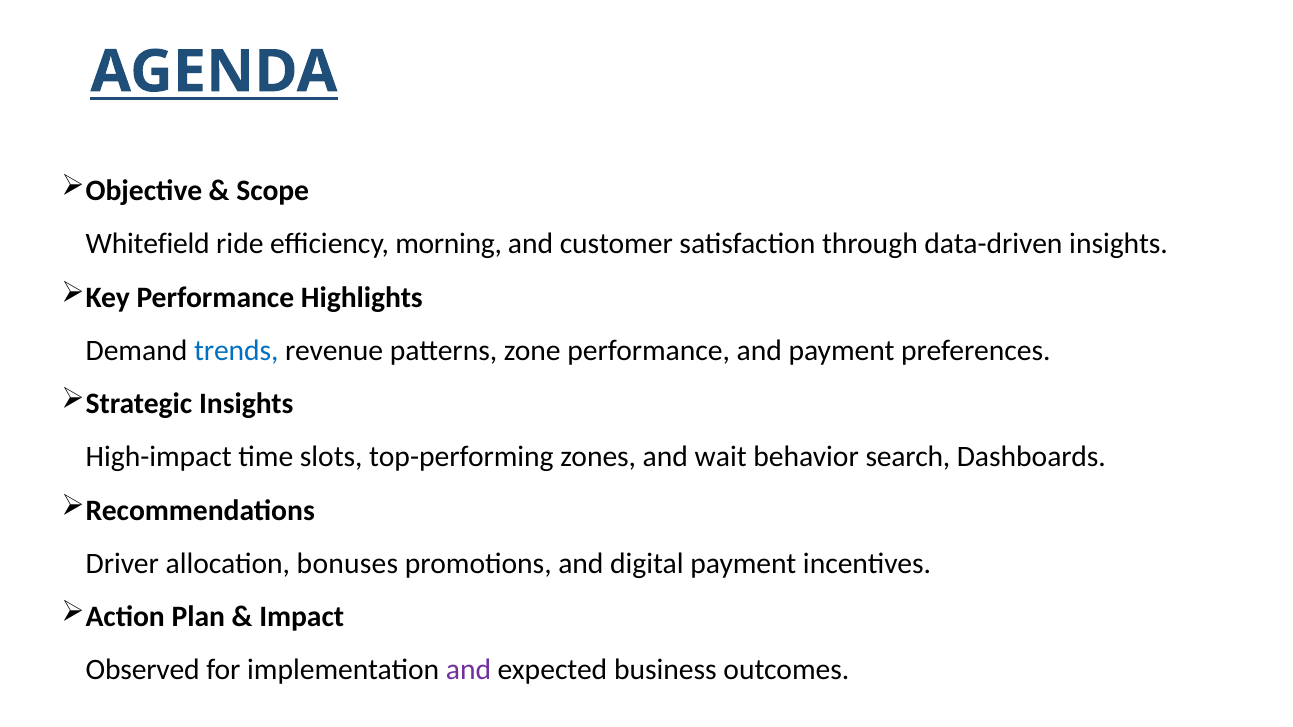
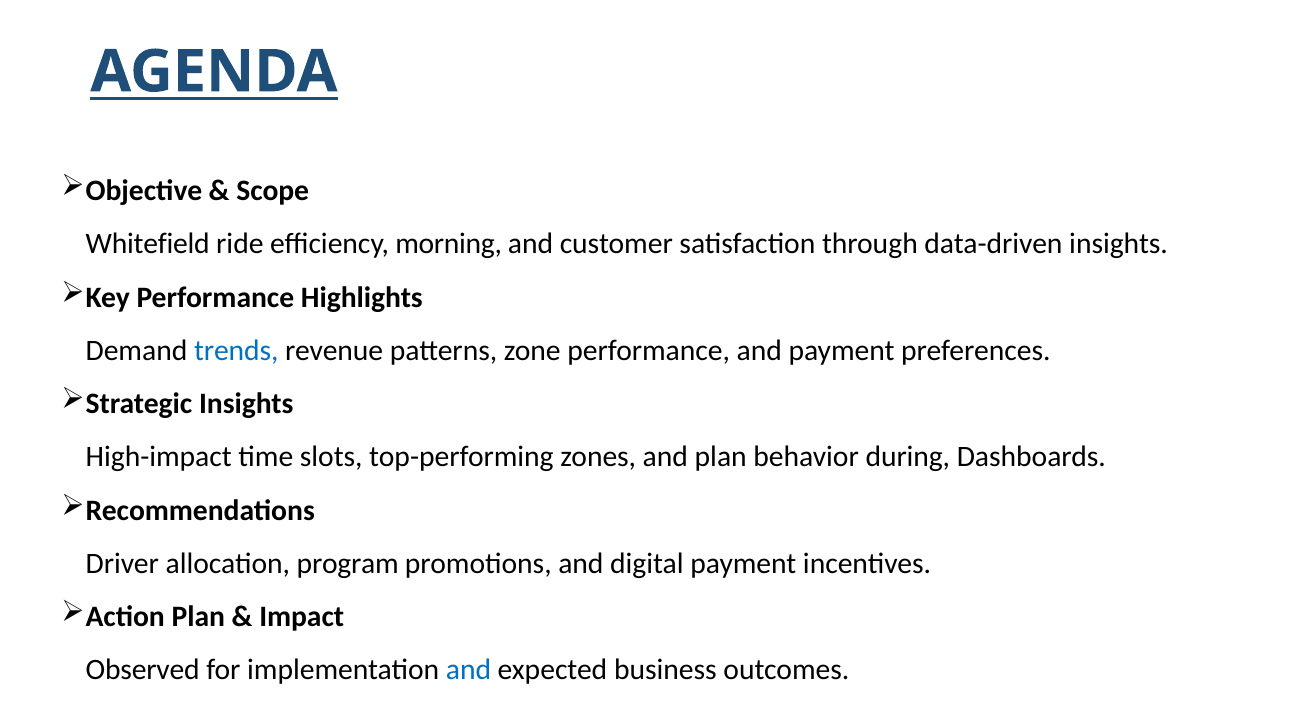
and wait: wait -> plan
search: search -> during
bonuses: bonuses -> program
and at (468, 670) colour: purple -> blue
